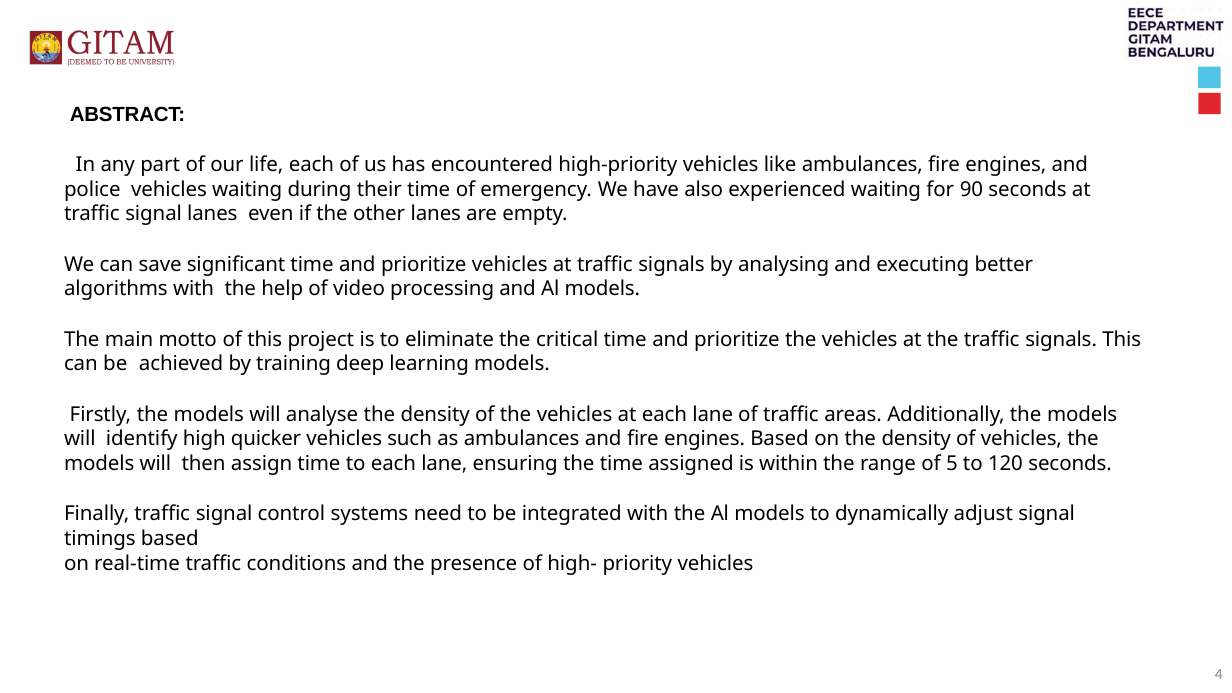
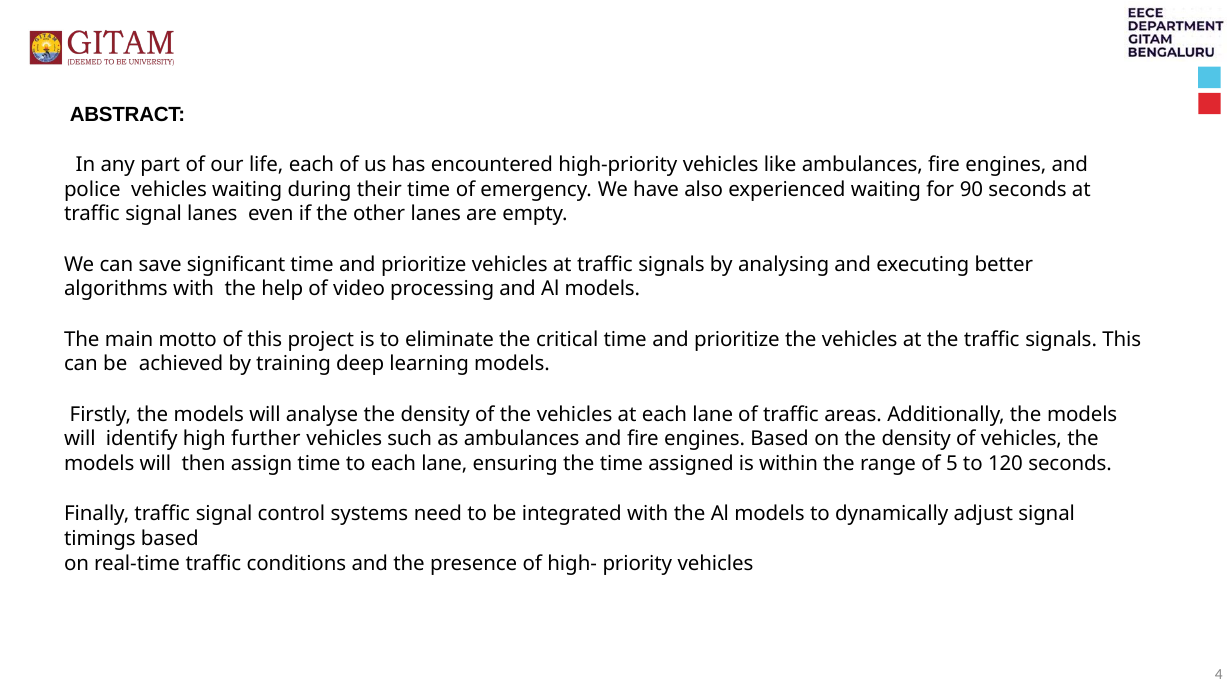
quicker: quicker -> further
